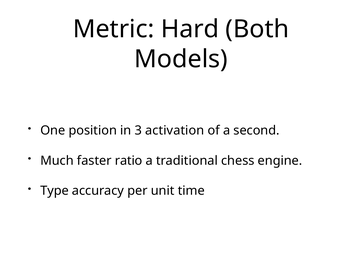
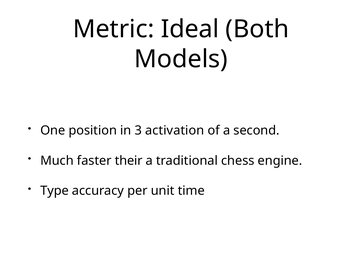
Hard: Hard -> Ideal
ratio: ratio -> their
